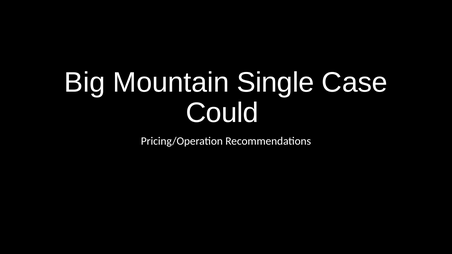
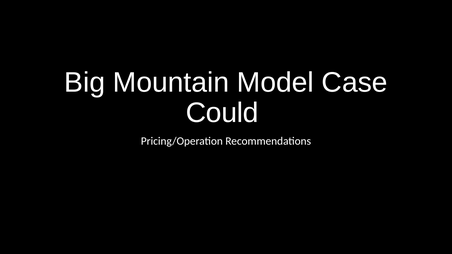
Single: Single -> Model
